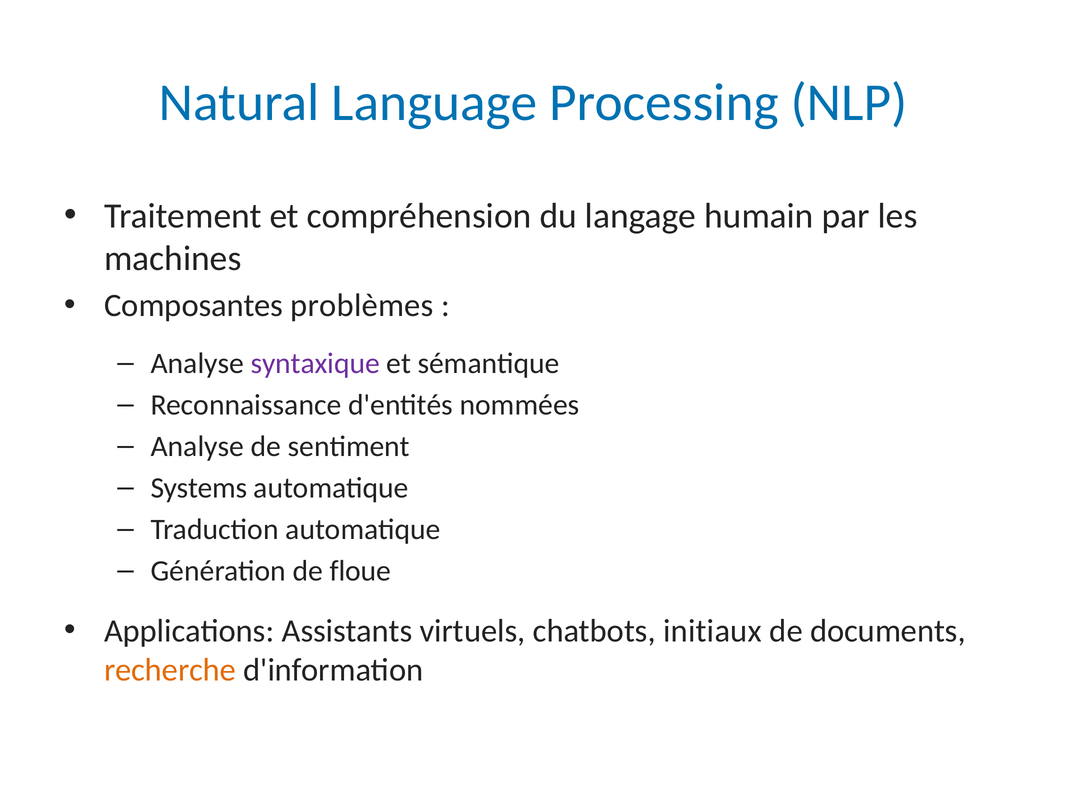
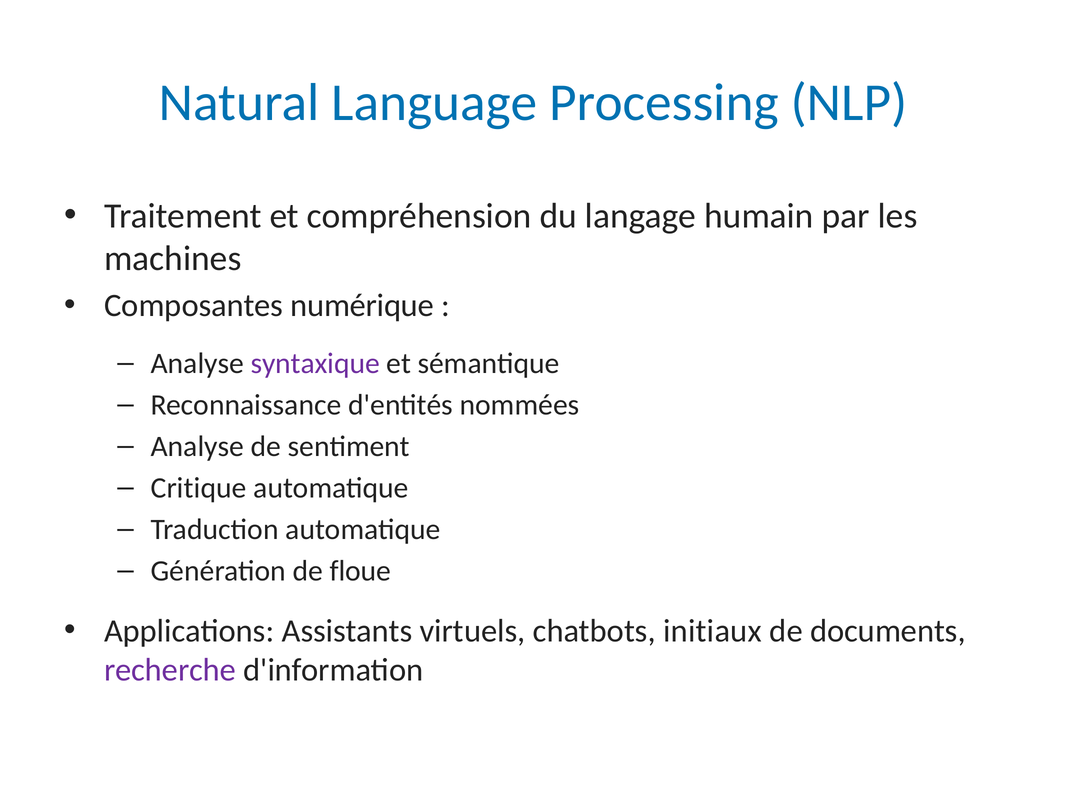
problèmes: problèmes -> numérique
Systems: Systems -> Critique
recherche colour: orange -> purple
